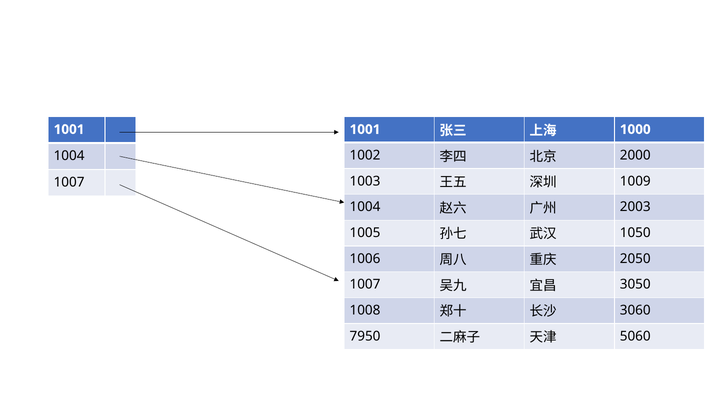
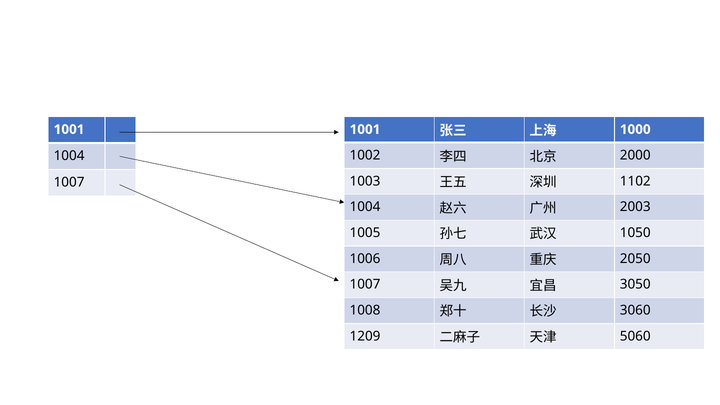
1009: 1009 -> 1102
7950: 7950 -> 1209
